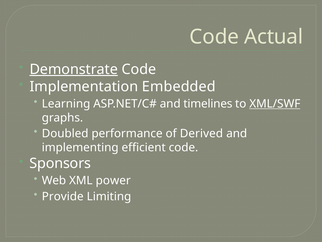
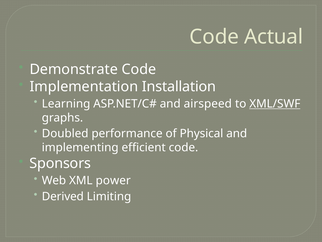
Demonstrate underline: present -> none
Embedded: Embedded -> Installation
timelines: timelines -> airspeed
Derived: Derived -> Physical
Provide: Provide -> Derived
